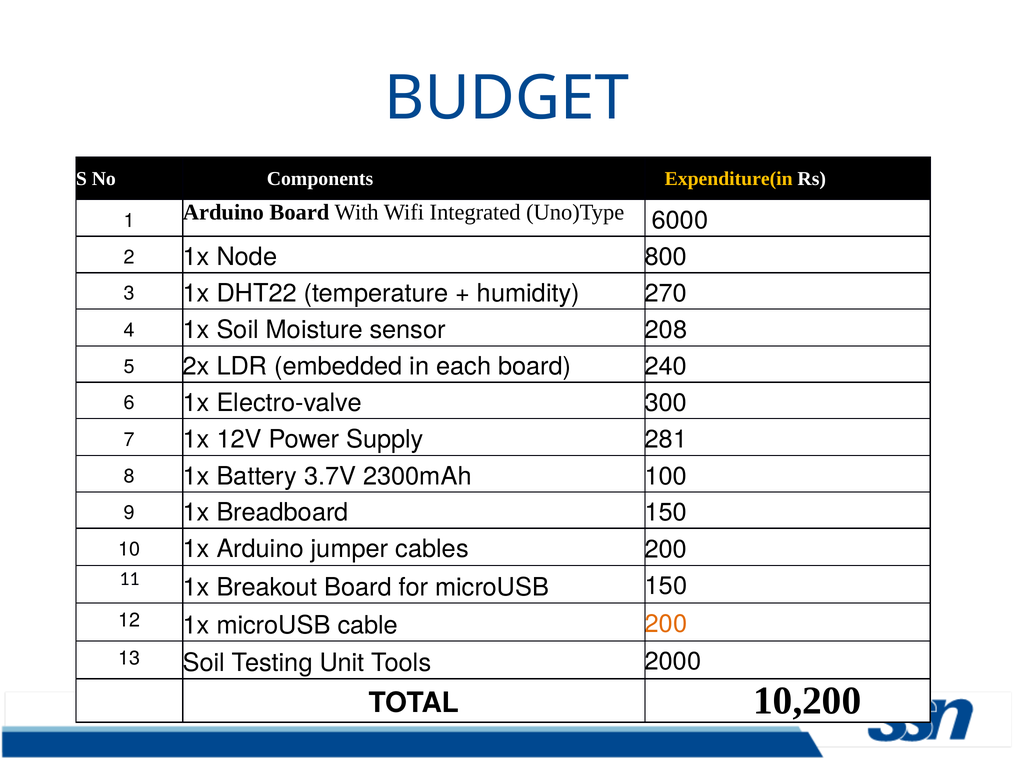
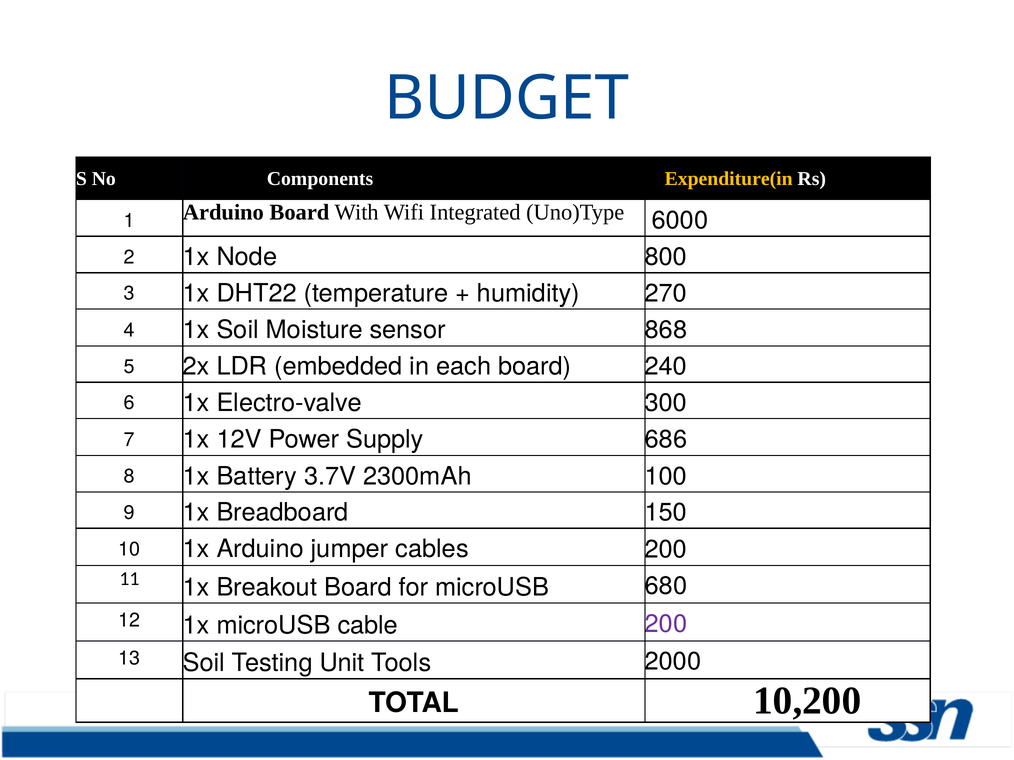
208: 208 -> 868
281: 281 -> 686
microUSB 150: 150 -> 680
200 at (666, 624) colour: orange -> purple
